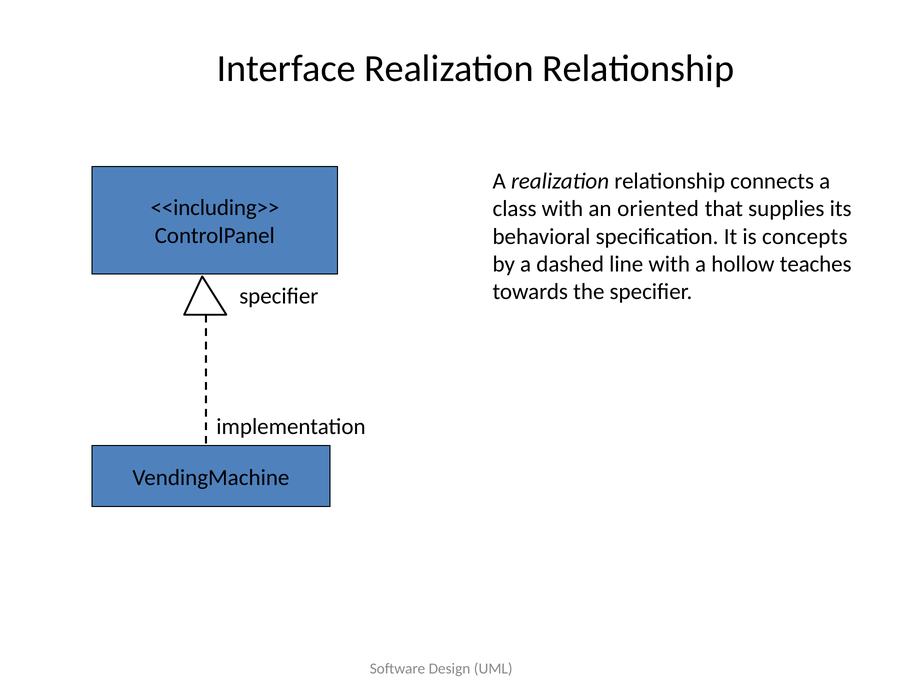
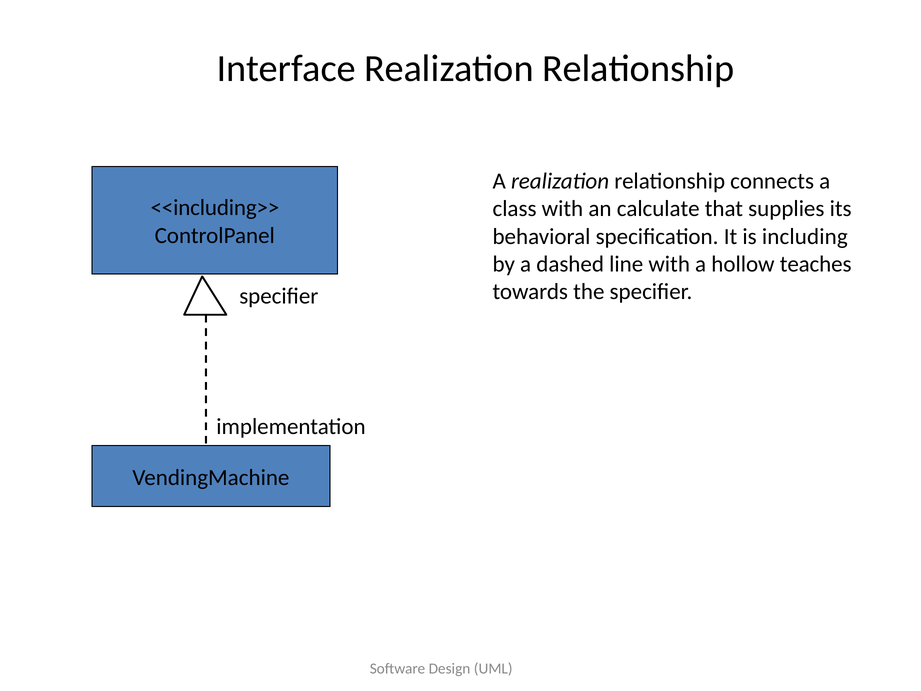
oriented: oriented -> calculate
concepts: concepts -> including
